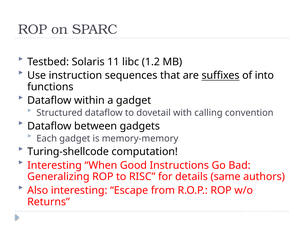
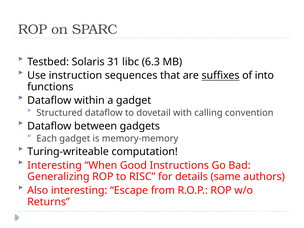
11: 11 -> 31
1.2: 1.2 -> 6.3
Turing-shellcode: Turing-shellcode -> Turing-writeable
